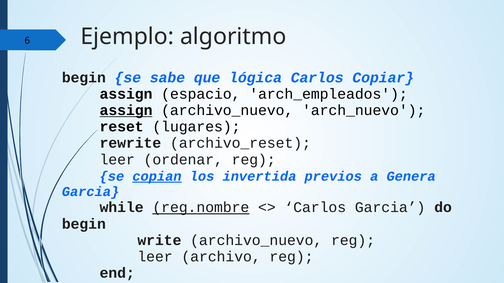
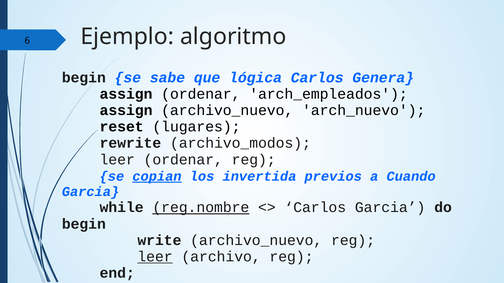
Copiar: Copiar -> Genera
assign espacio: espacio -> ordenar
assign at (126, 111) underline: present -> none
archivo_reset: archivo_reset -> archivo_modos
Genera: Genera -> Cuando
leer at (155, 257) underline: none -> present
